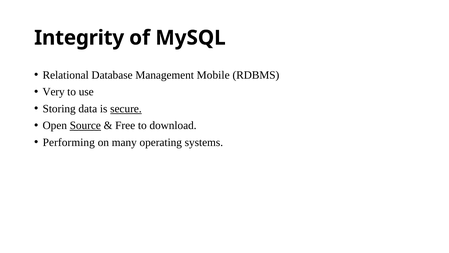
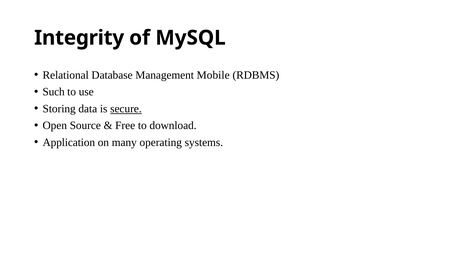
Very: Very -> Such
Source underline: present -> none
Performing: Performing -> Application
